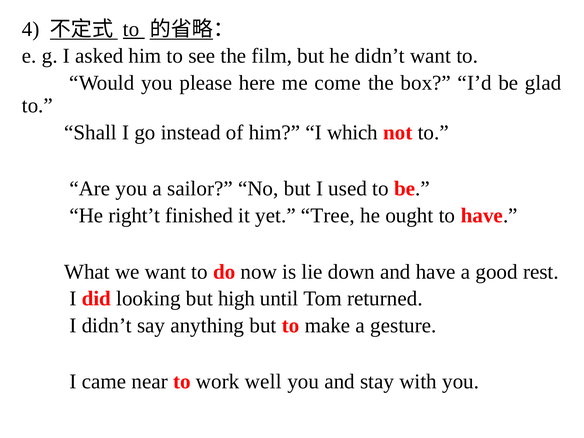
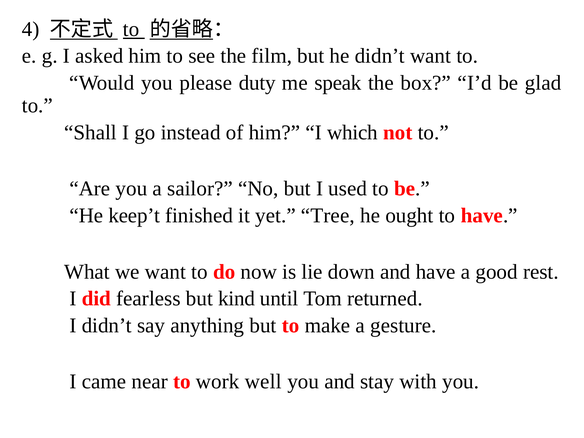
here: here -> duty
come: come -> speak
right’t: right’t -> keep’t
looking: looking -> fearless
high: high -> kind
